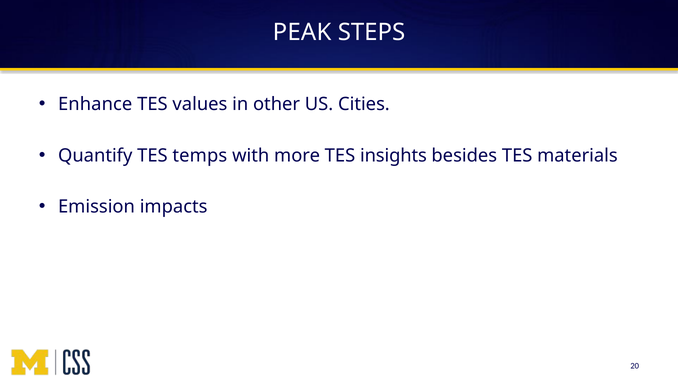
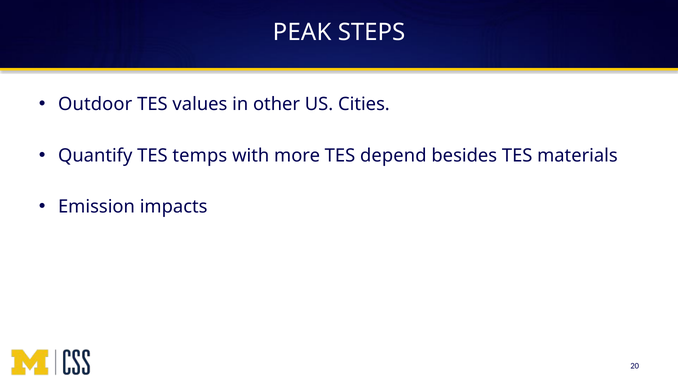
Enhance: Enhance -> Outdoor
insights: insights -> depend
